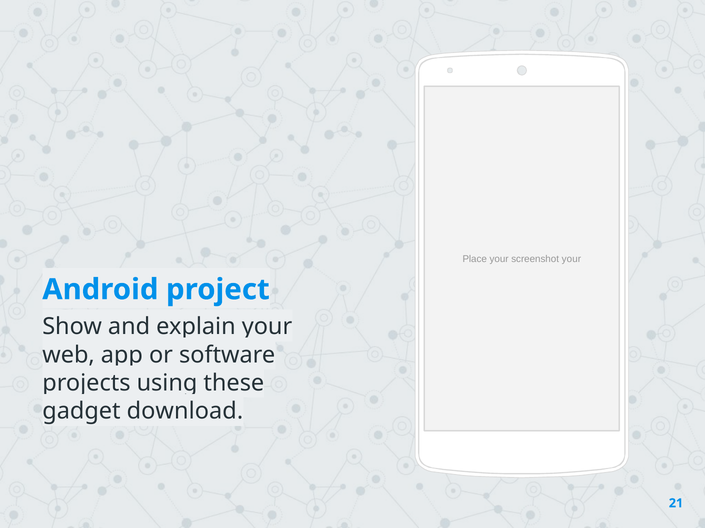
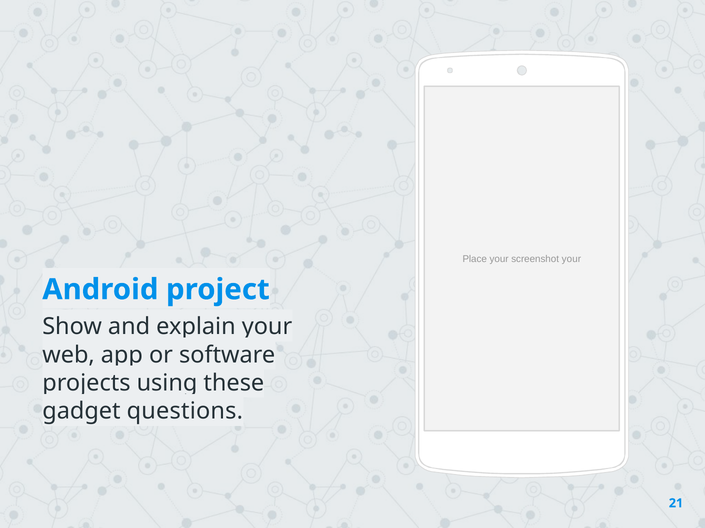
download: download -> questions
